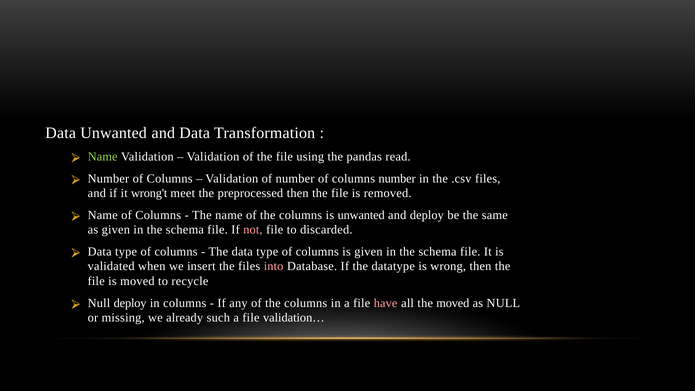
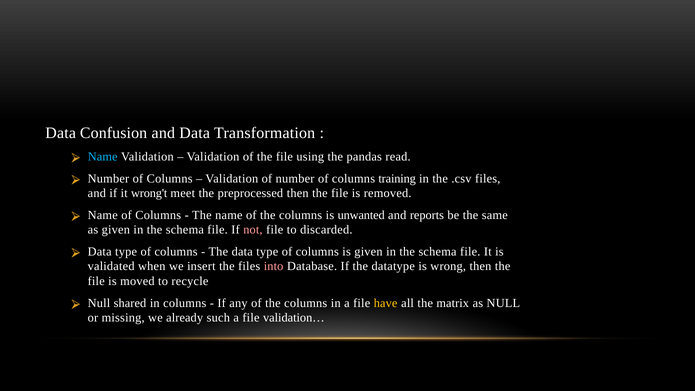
Data Unwanted: Unwanted -> Confusion
Name at (103, 157) colour: light green -> light blue
columns number: number -> training
and deploy: deploy -> reports
Null deploy: deploy -> shared
have colour: pink -> yellow
the moved: moved -> matrix
